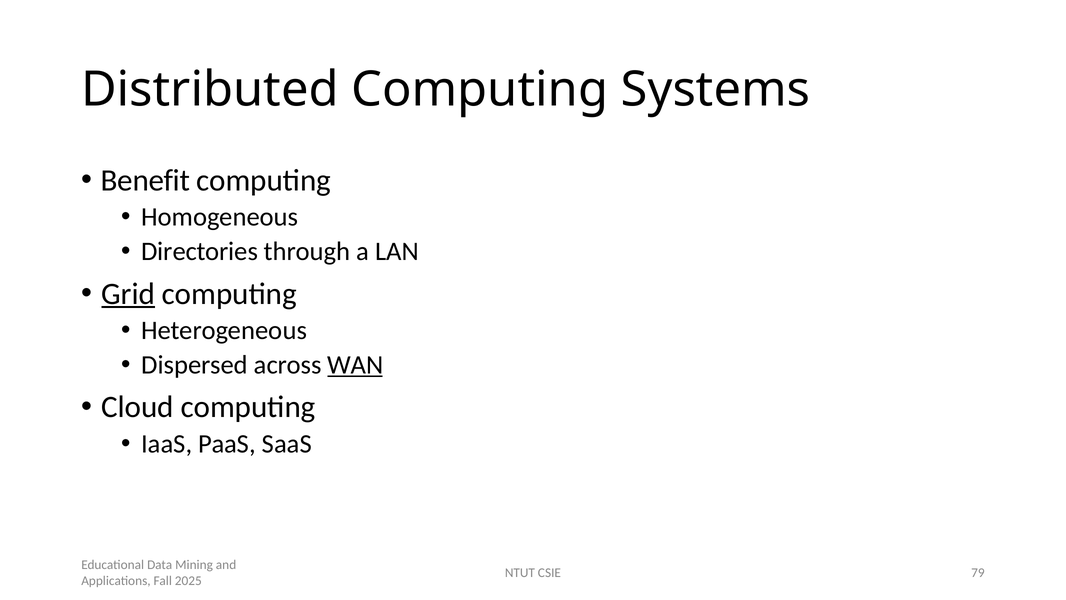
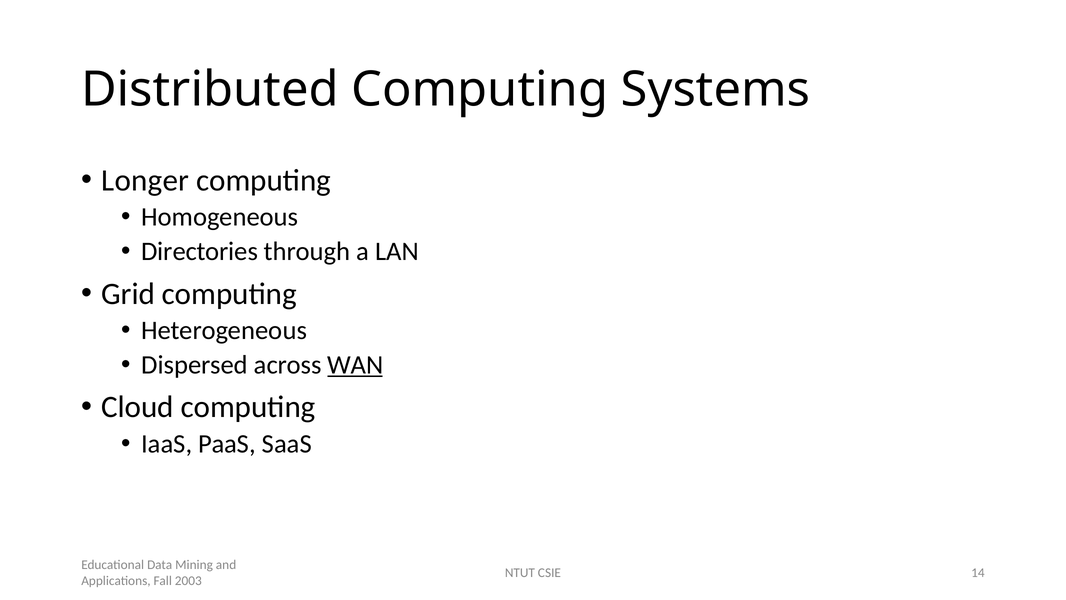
Benefit: Benefit -> Longer
Grid underline: present -> none
79: 79 -> 14
2025: 2025 -> 2003
